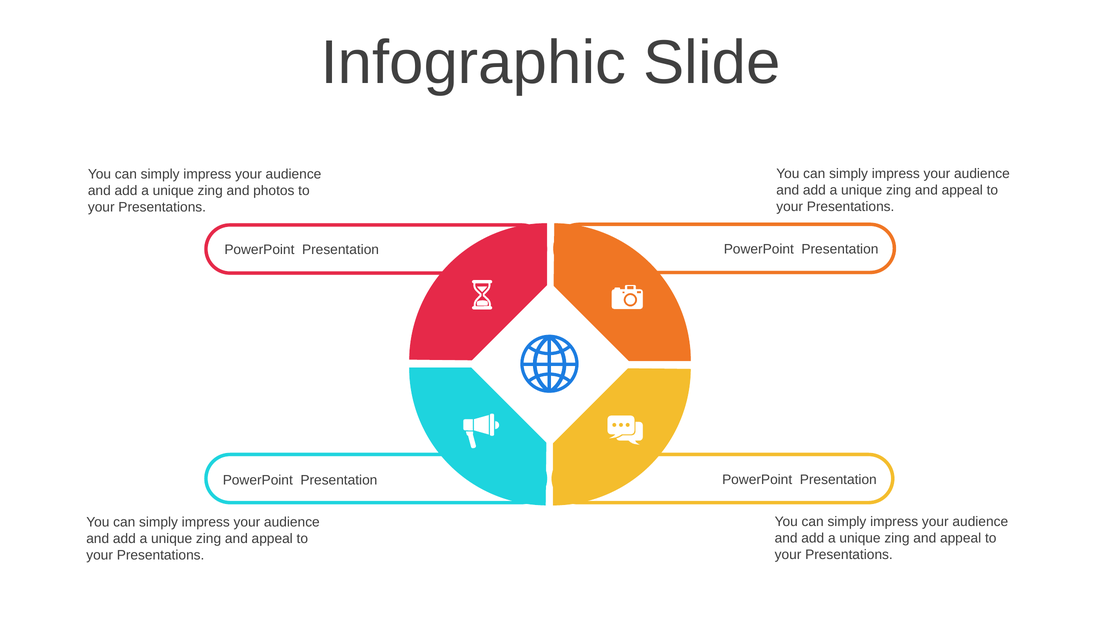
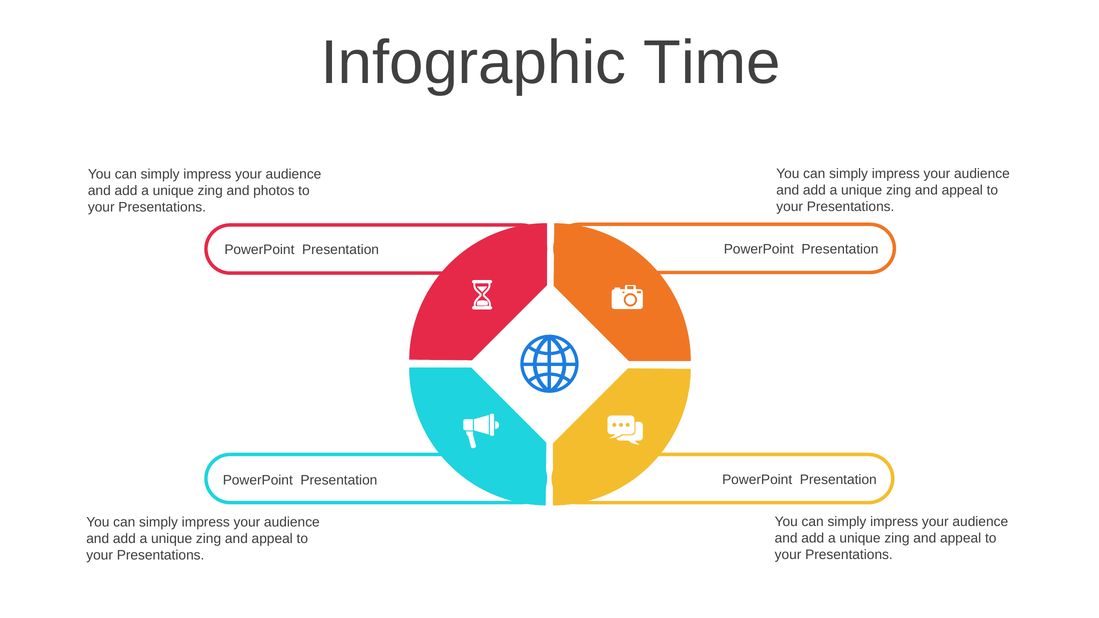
Slide: Slide -> Time
